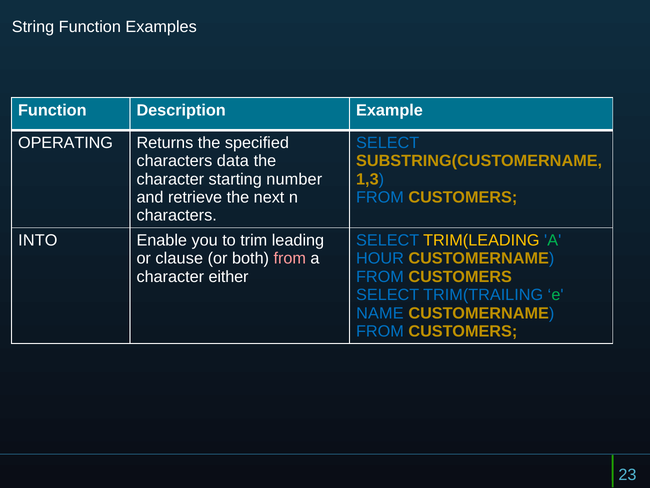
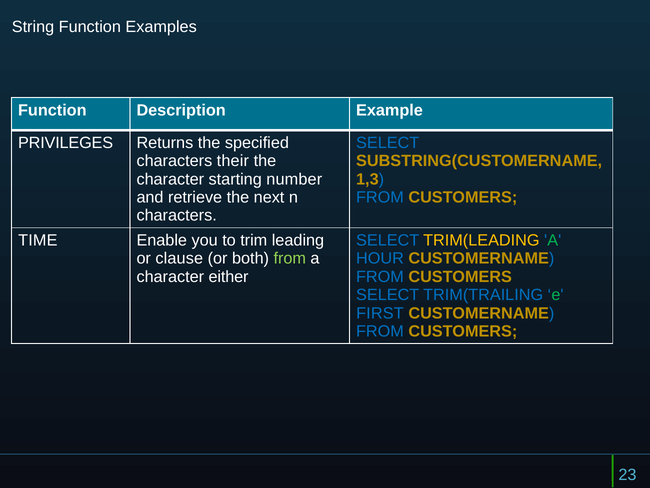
OPERATING: OPERATING -> PRIVILEGES
data: data -> their
INTO: INTO -> TIME
from at (290, 258) colour: pink -> light green
NAME: NAME -> FIRST
